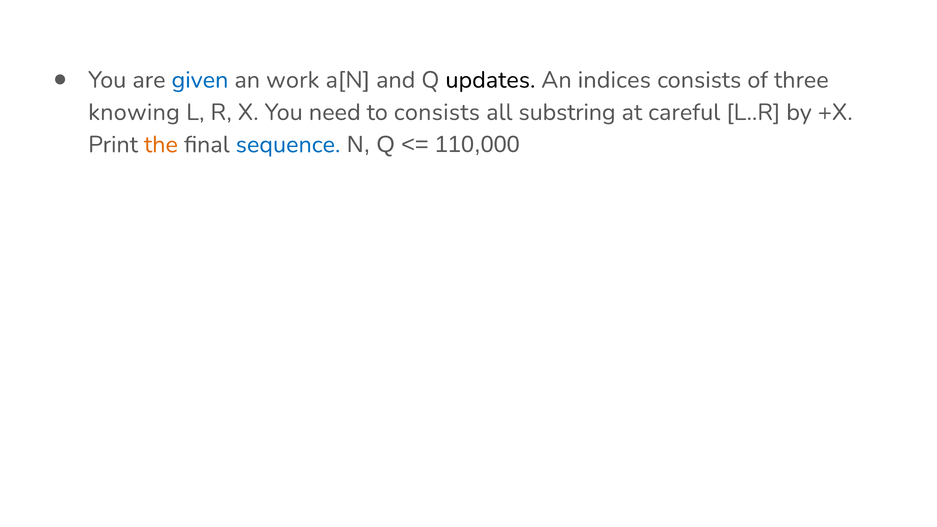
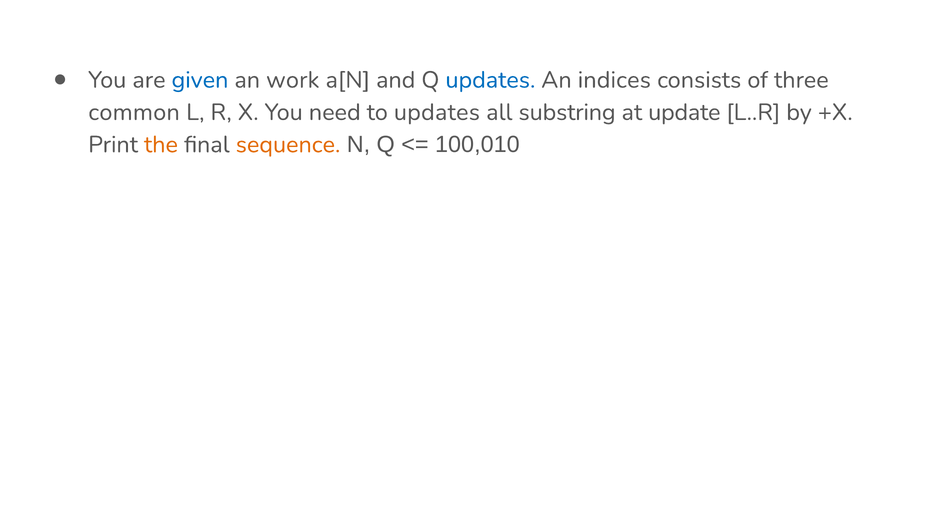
updates at (490, 80) colour: black -> blue
knowing: knowing -> common
to consists: consists -> updates
careful: careful -> update
sequence colour: blue -> orange
110,000: 110,000 -> 100,010
